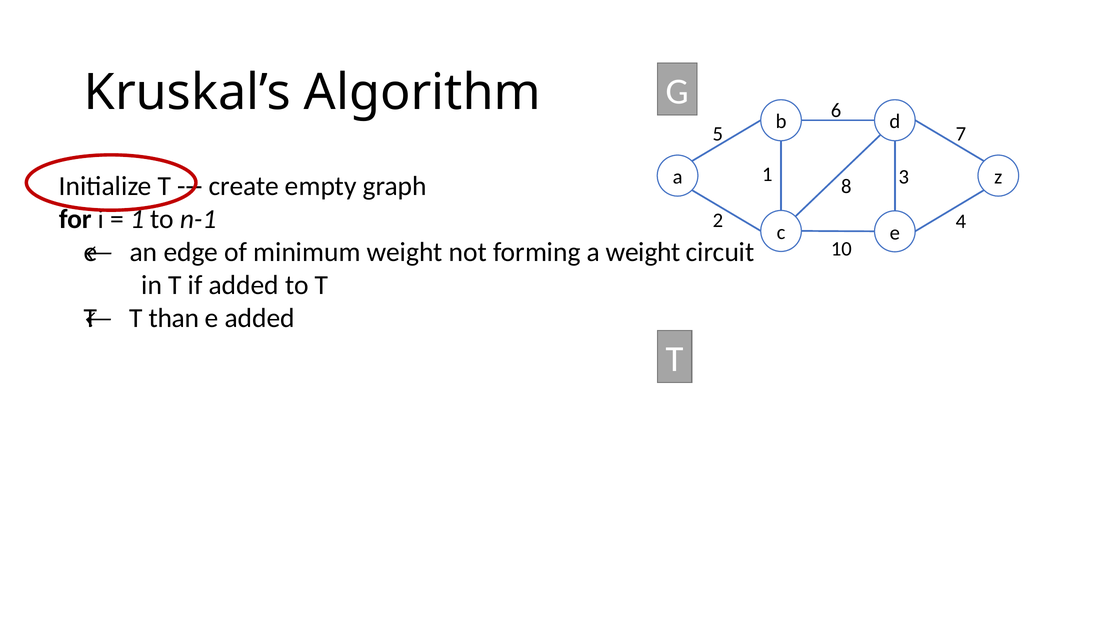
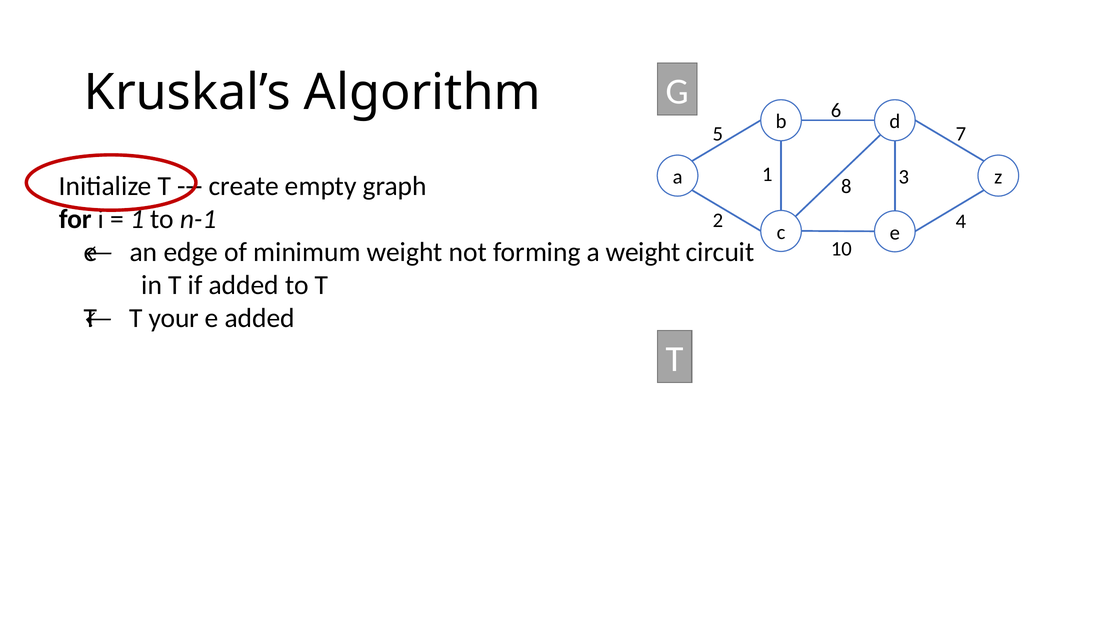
than: than -> your
